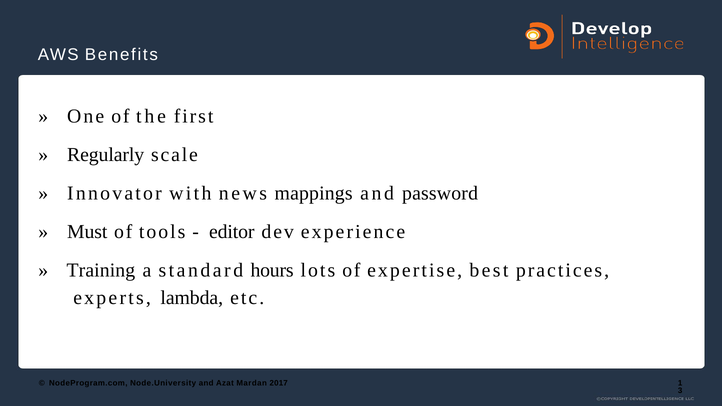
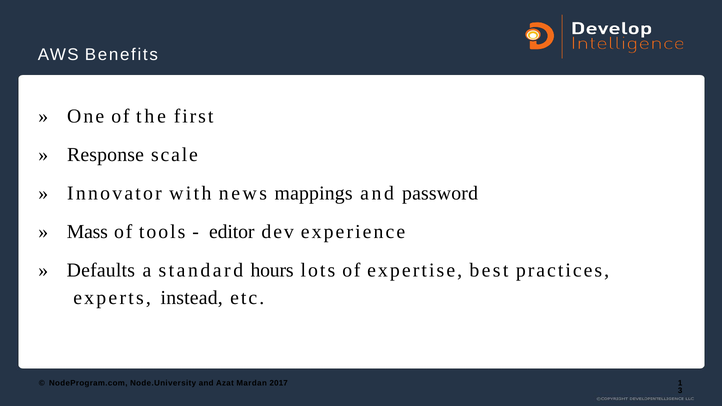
Regularly: Regularly -> Response
Must: Must -> Mass
Training: Training -> Defaults
lambda: lambda -> instead
